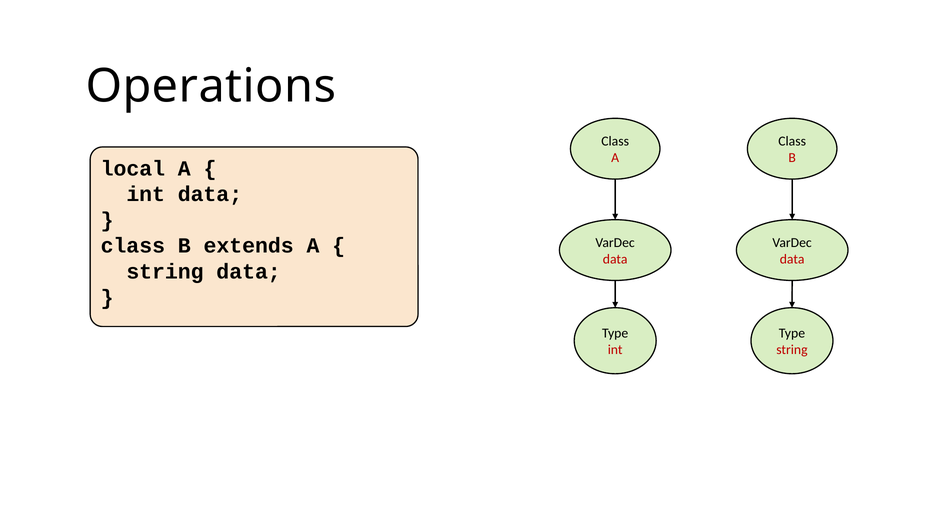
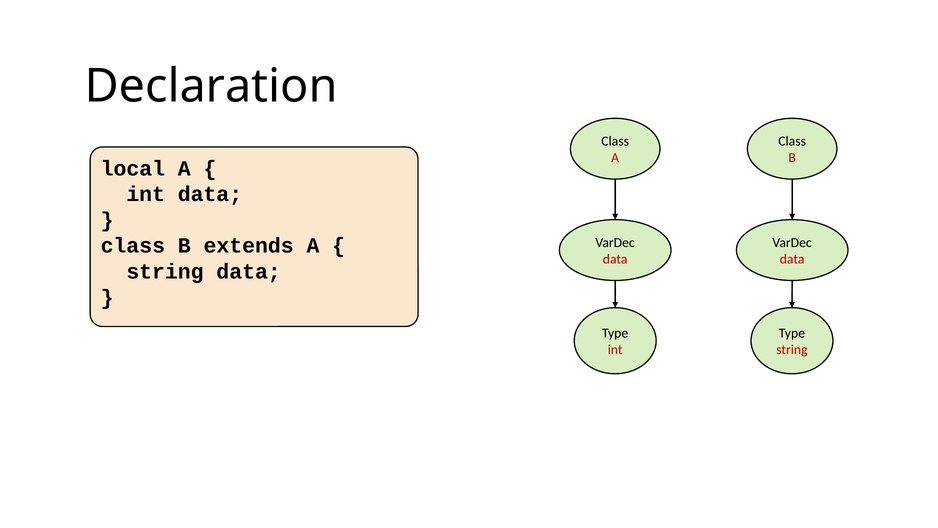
Operations: Operations -> Declaration
